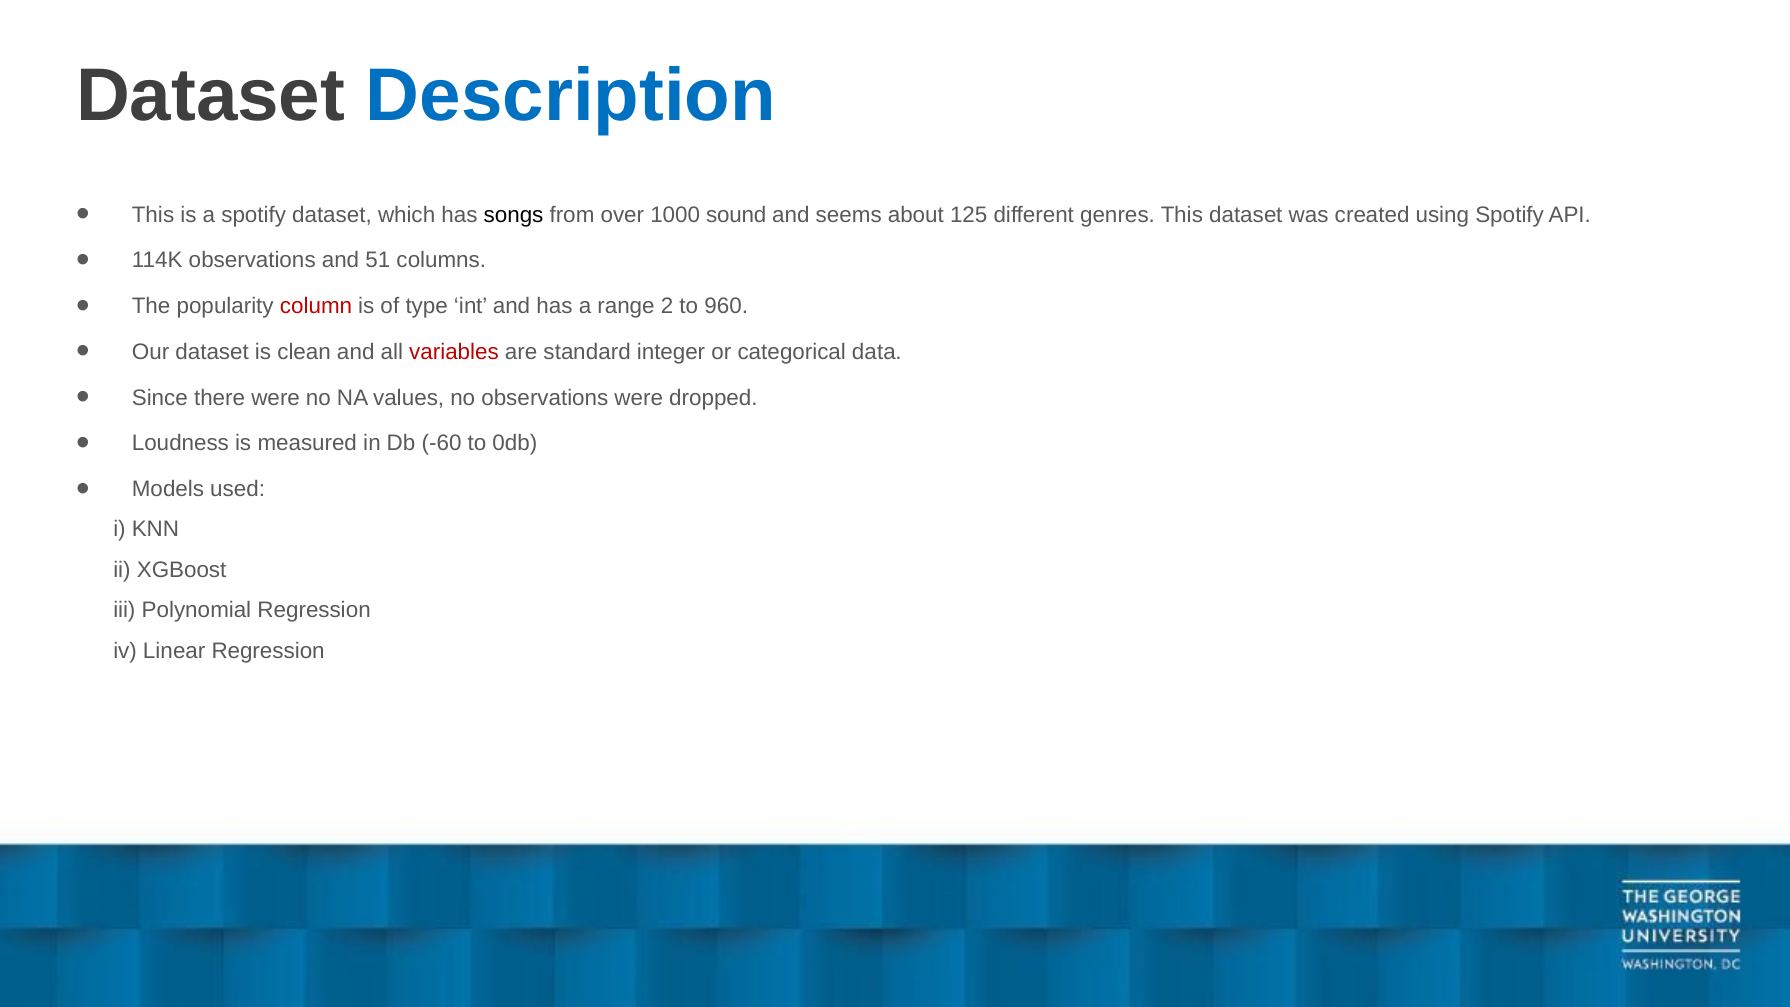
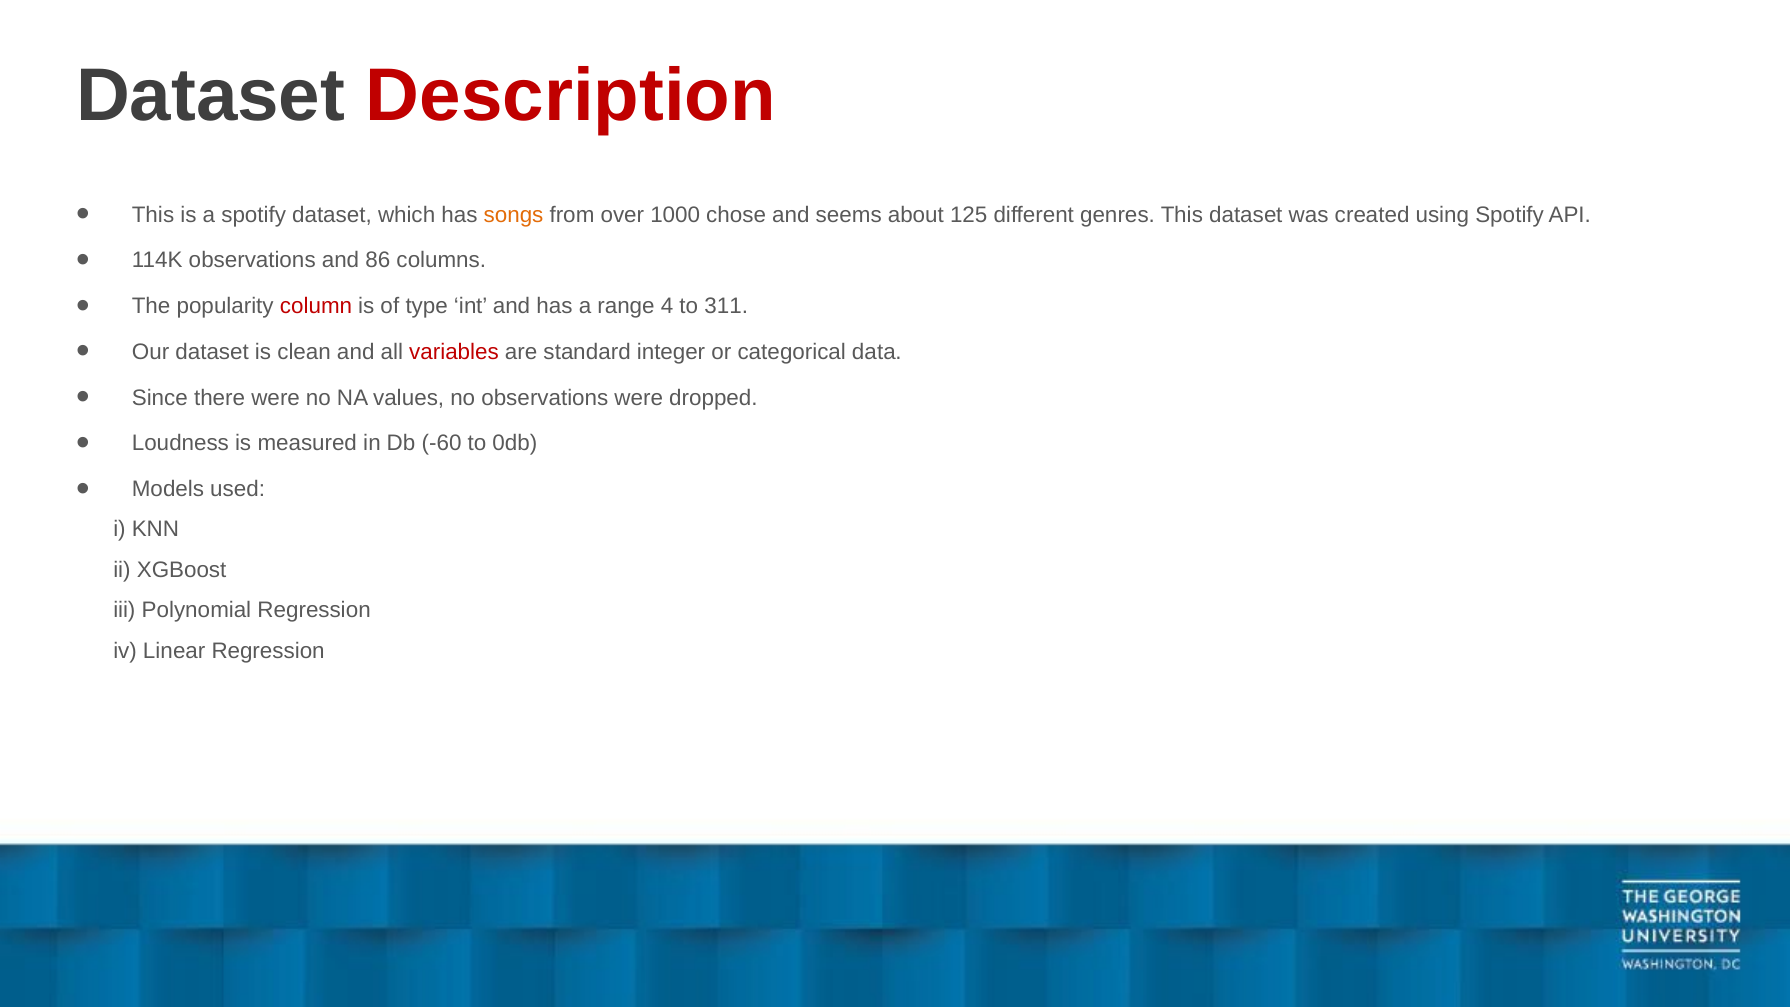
Description colour: blue -> red
songs colour: black -> orange
sound: sound -> chose
51: 51 -> 86
2: 2 -> 4
960: 960 -> 311
